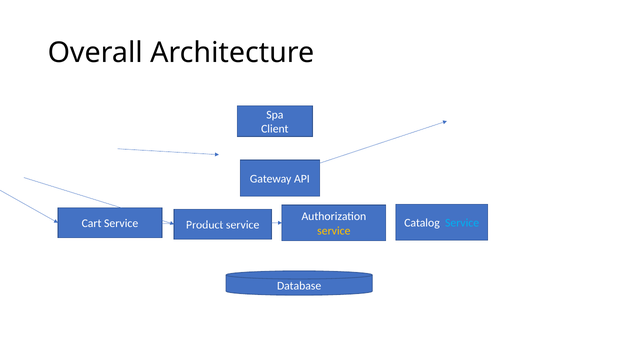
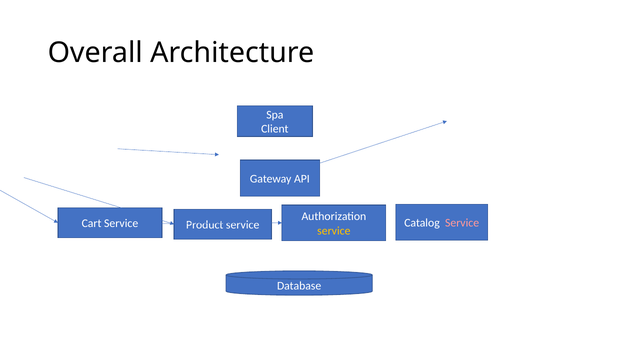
Service at (462, 223) colour: light blue -> pink
